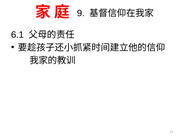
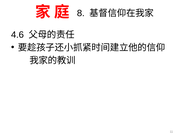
9: 9 -> 8
6.1: 6.1 -> 4.6
